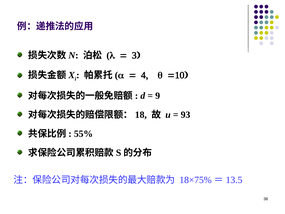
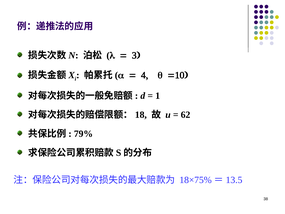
9: 9 -> 1
93: 93 -> 62
55%: 55% -> 79%
